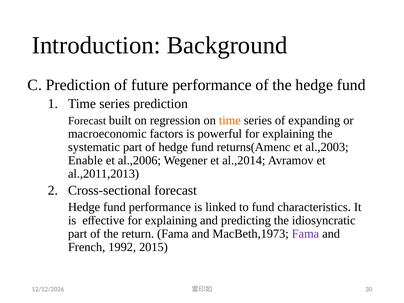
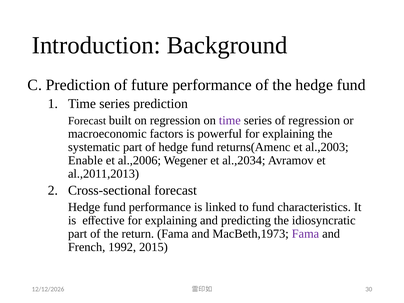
time at (230, 120) colour: orange -> purple
of expanding: expanding -> regression
al.,2014: al.,2014 -> al.,2034
